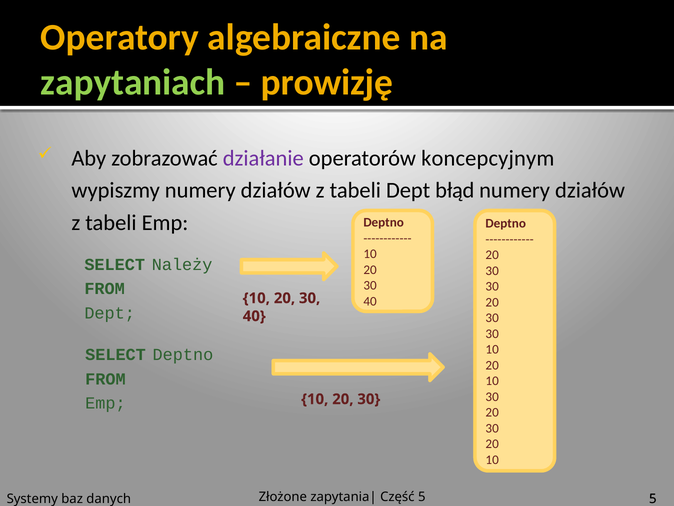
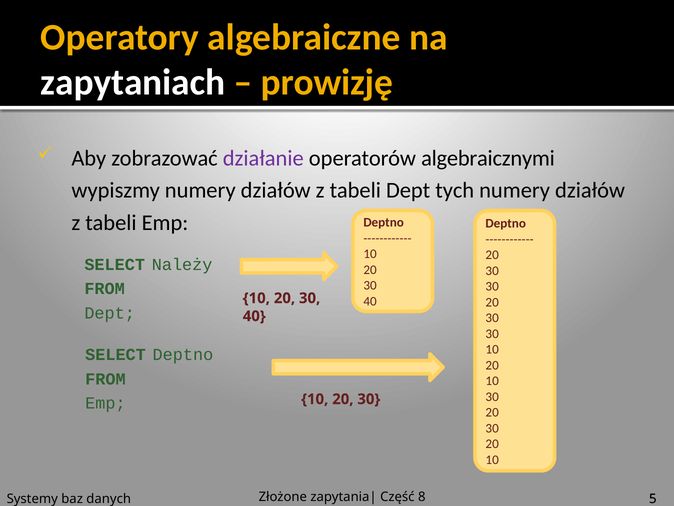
zapytaniach colour: light green -> white
koncepcyjnym: koncepcyjnym -> algebraicznymi
błąd: błąd -> tych
Część 5: 5 -> 8
